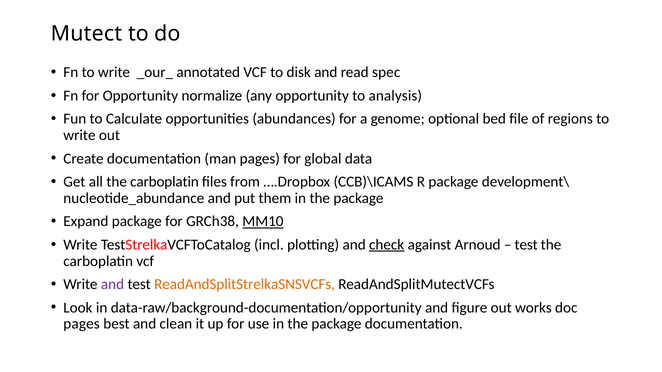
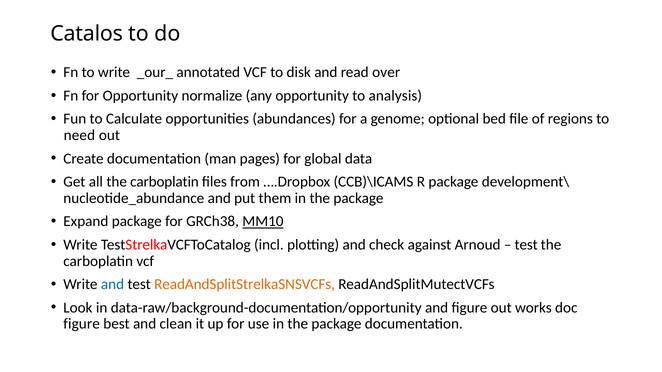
Mutect: Mutect -> Catalos
spec: spec -> over
write at (79, 135): write -> need
check underline: present -> none
and at (113, 285) colour: purple -> blue
pages at (82, 324): pages -> figure
